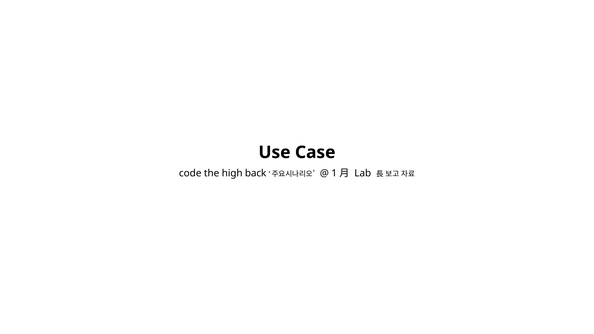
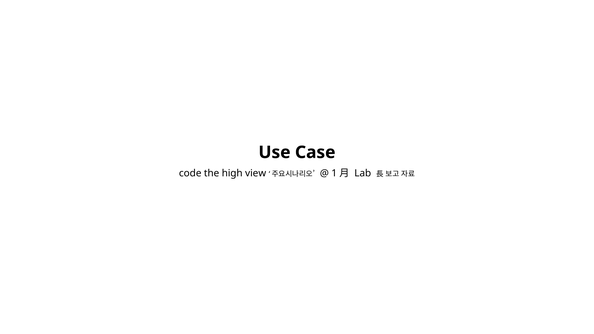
back: back -> view
